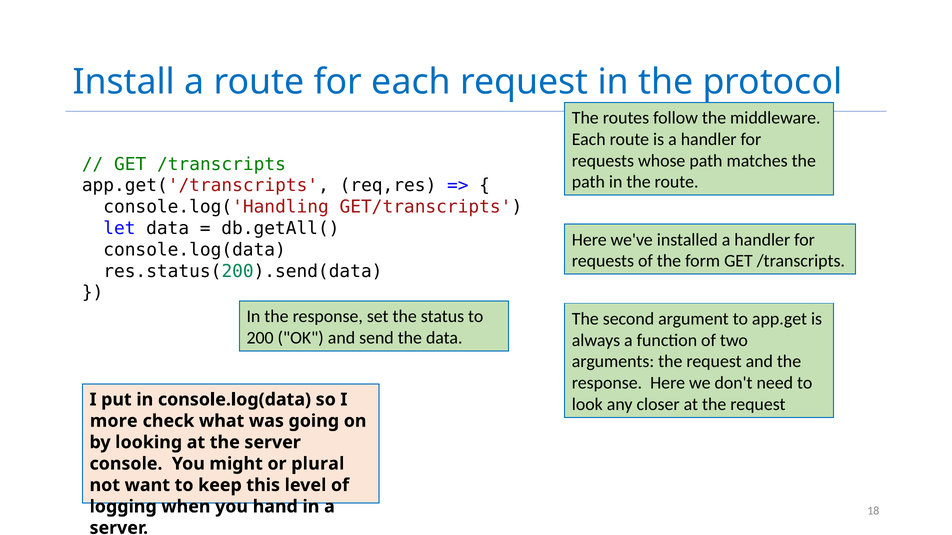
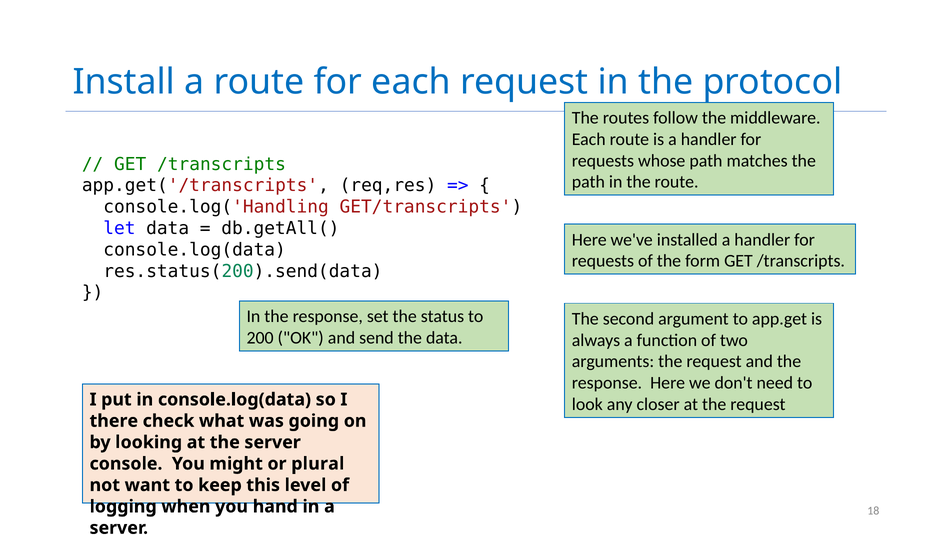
more: more -> there
